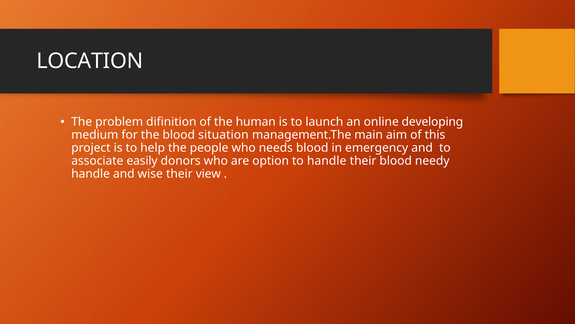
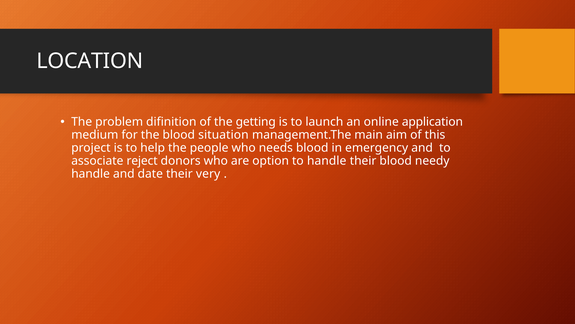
human: human -> getting
developing: developing -> application
easily: easily -> reject
wise: wise -> date
view: view -> very
